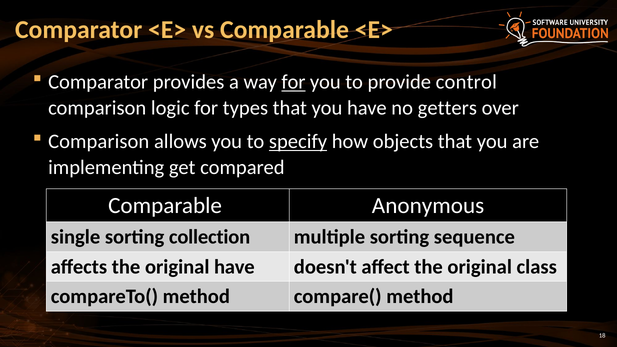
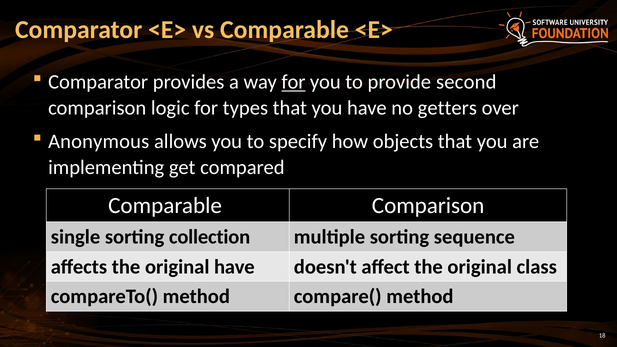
control: control -> second
Comparison at (99, 142): Comparison -> Anonymous
specify underline: present -> none
Comparable Anonymous: Anonymous -> Comparison
